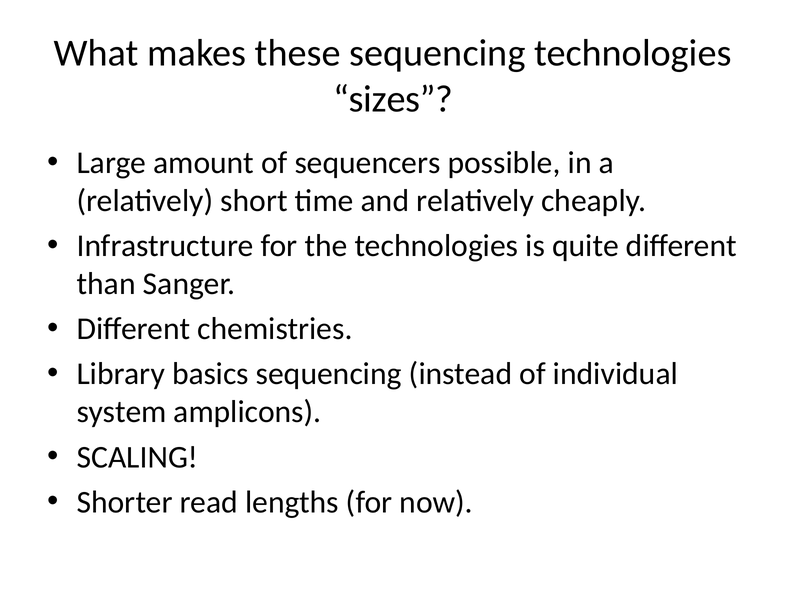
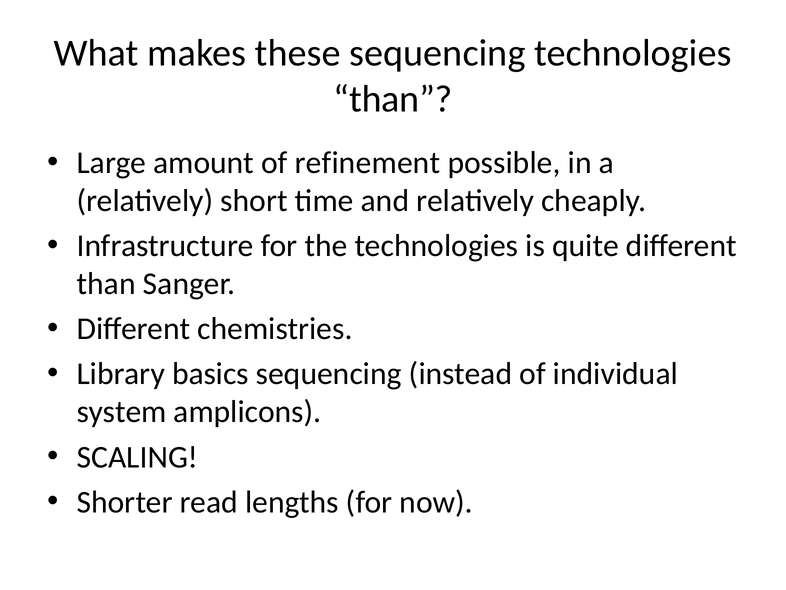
sizes at (393, 99): sizes -> than
sequencers: sequencers -> refinement
